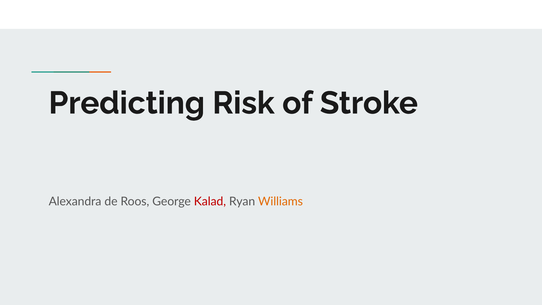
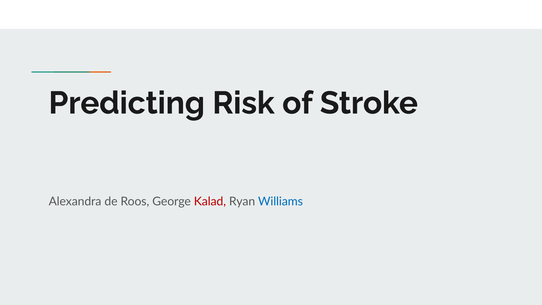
Williams colour: orange -> blue
